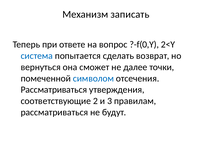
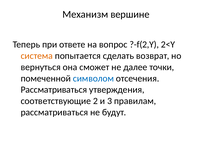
записать: записать -> вершине
?-f(0,Y: ?-f(0,Y -> ?-f(2,Y
система colour: blue -> orange
